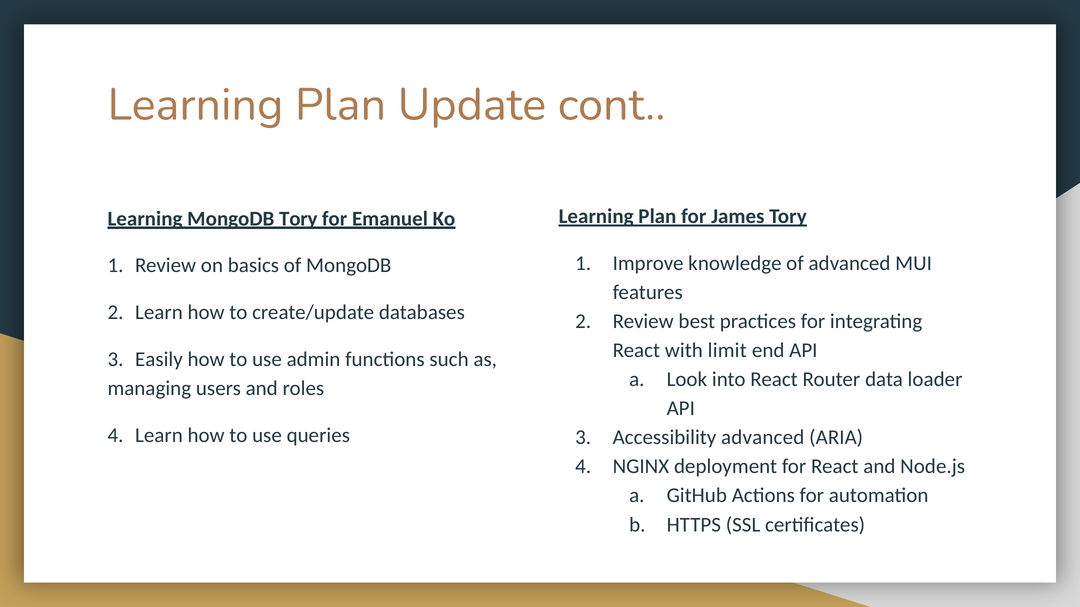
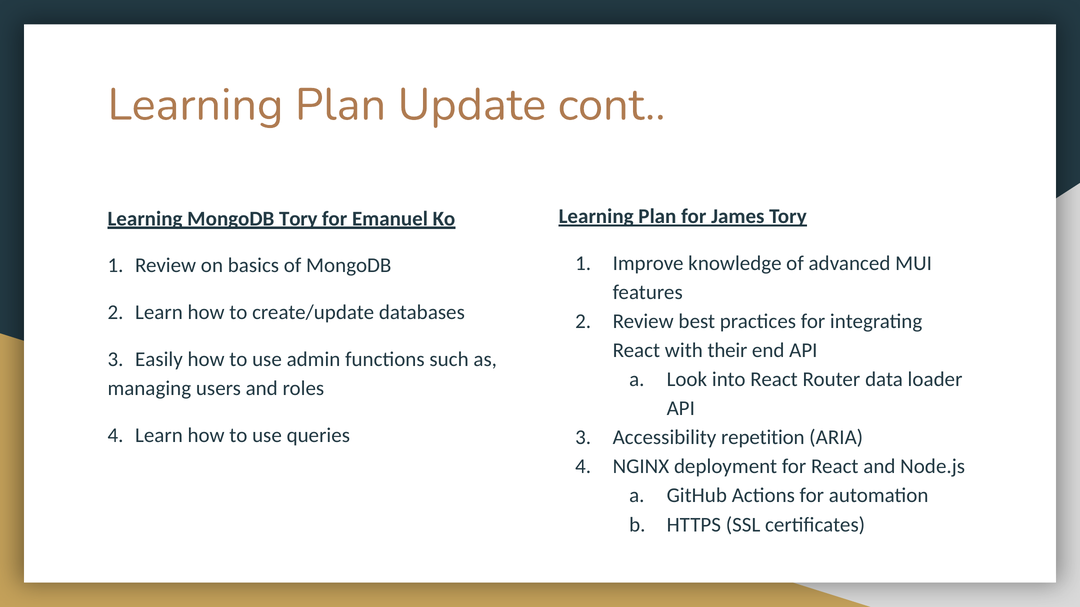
limit: limit -> their
Accessibility advanced: advanced -> repetition
